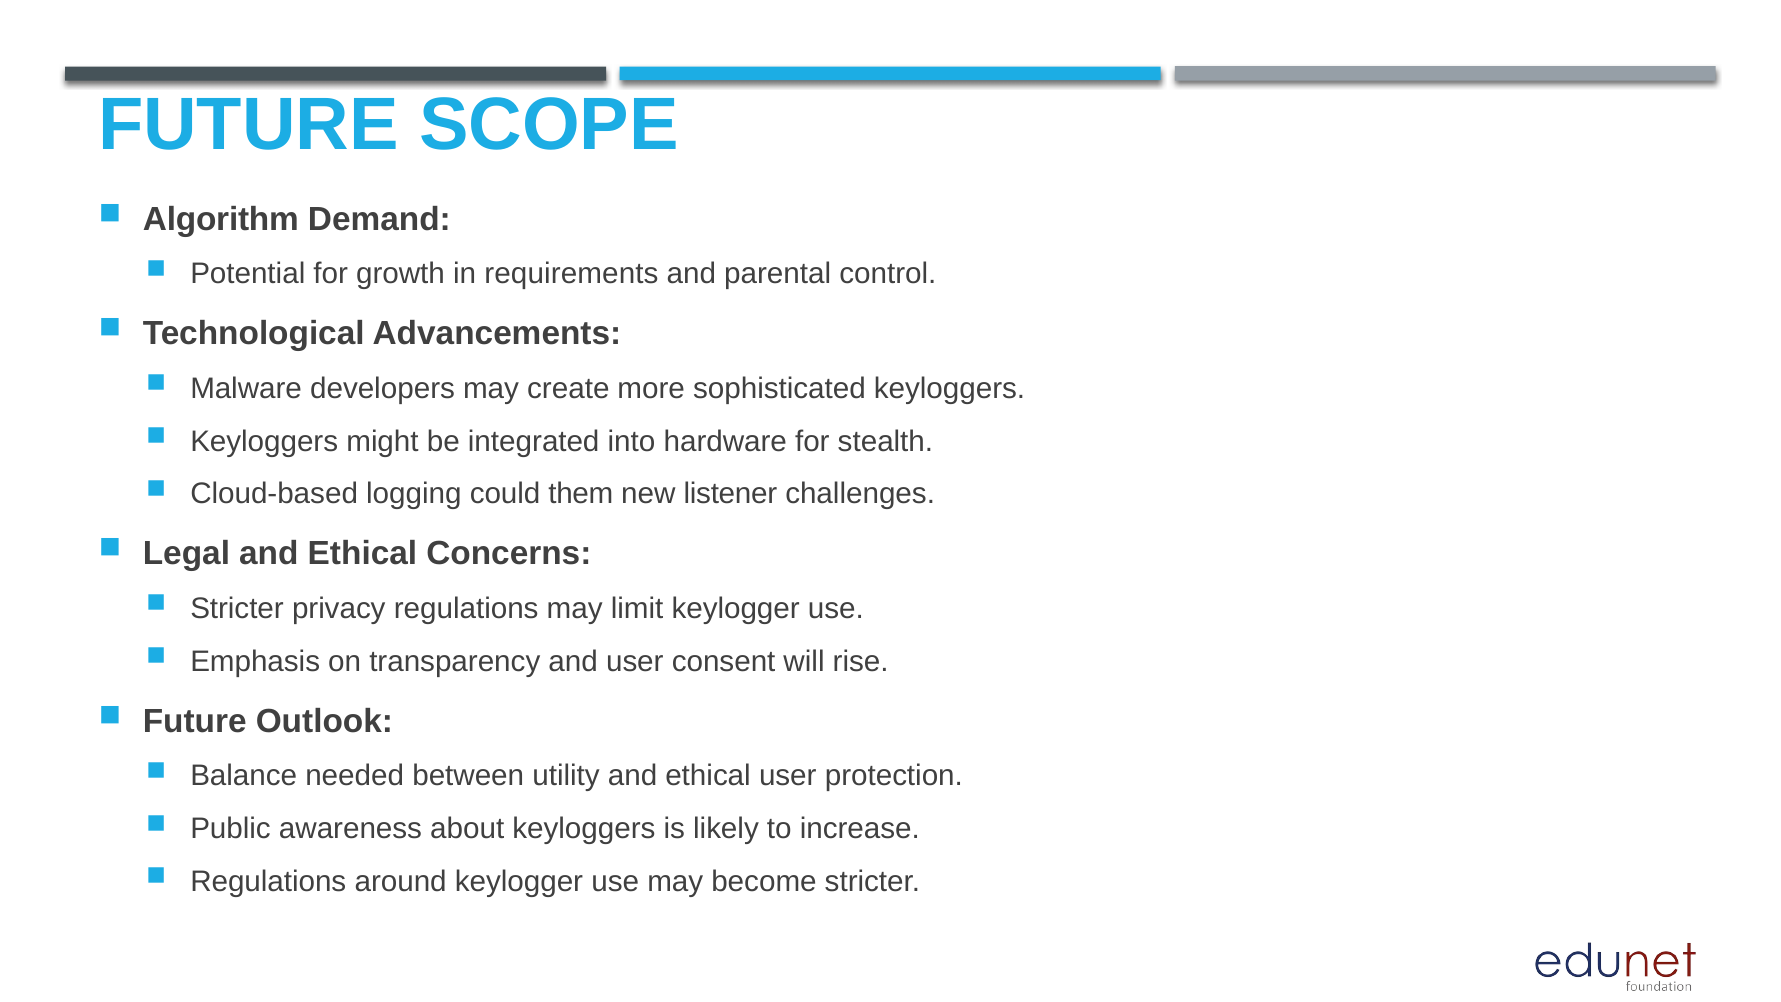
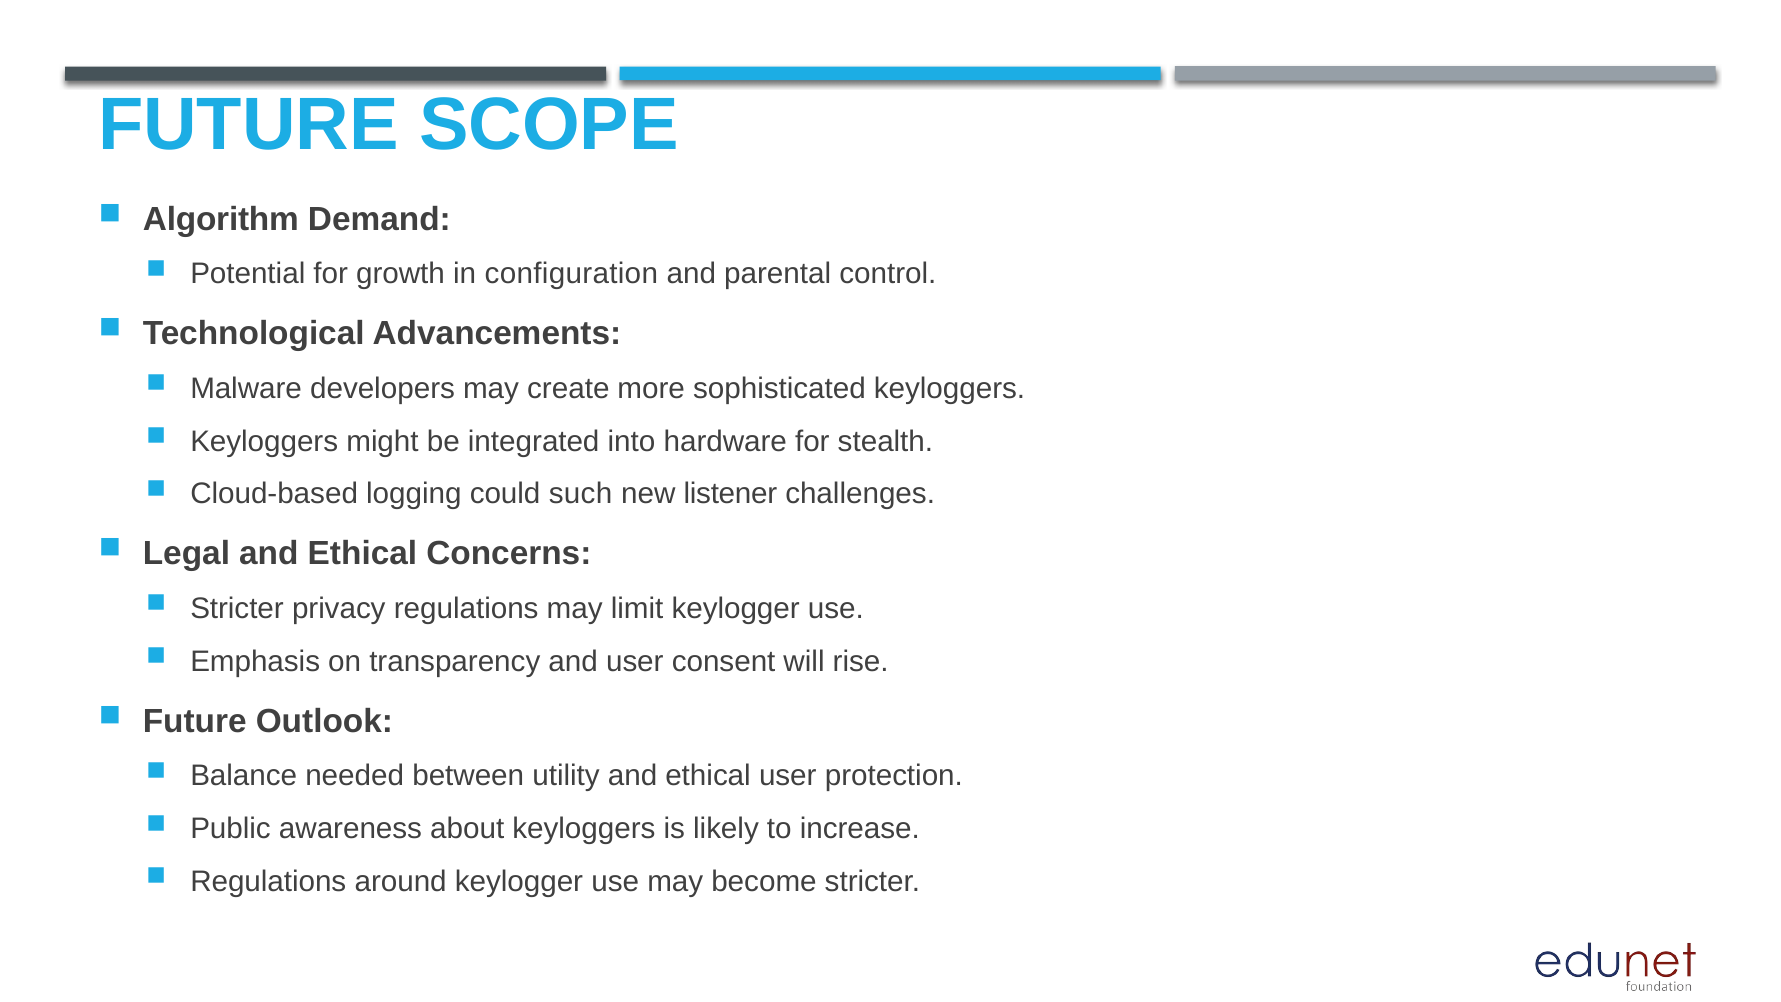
requirements: requirements -> configuration
them: them -> such
